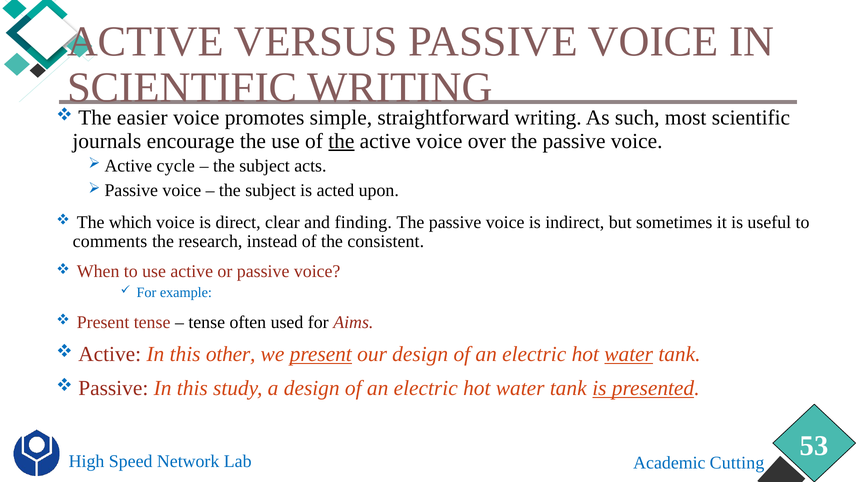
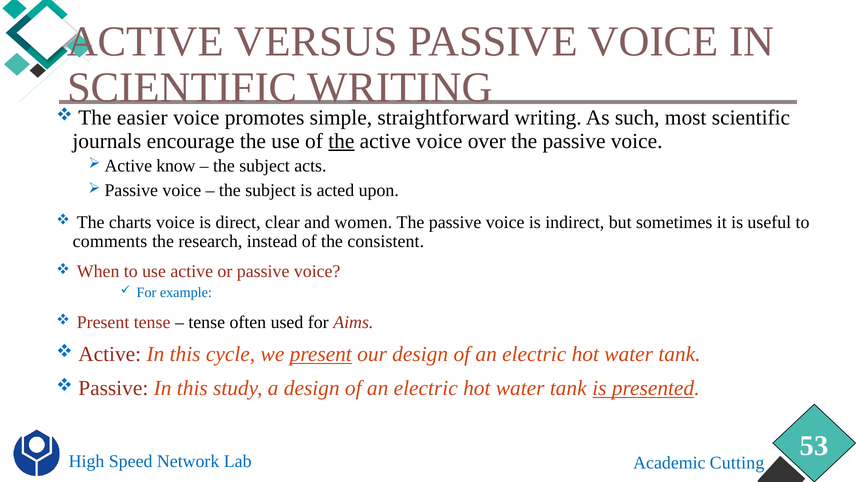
cycle: cycle -> know
which: which -> charts
finding: finding -> women
other: other -> cycle
water at (629, 354) underline: present -> none
